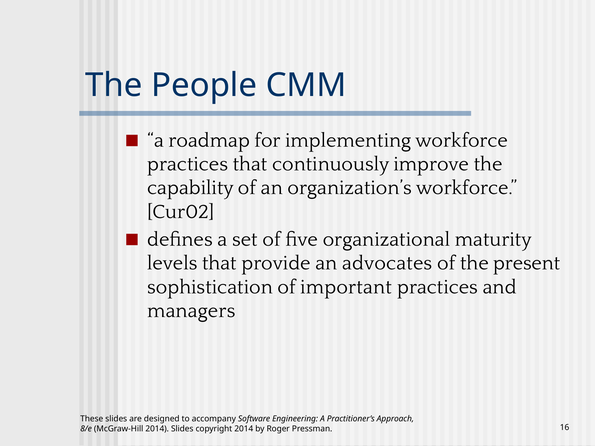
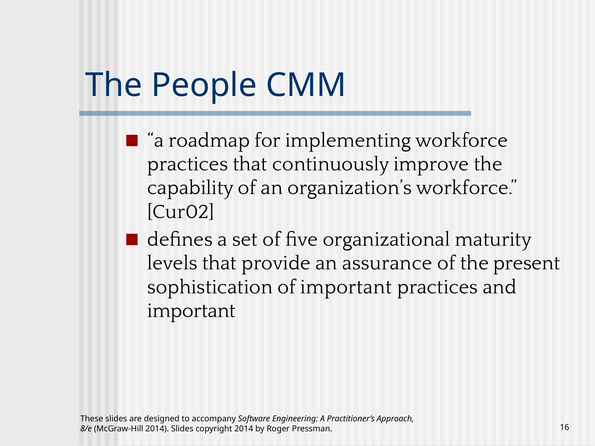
advocates: advocates -> assurance
managers at (191, 311): managers -> important
